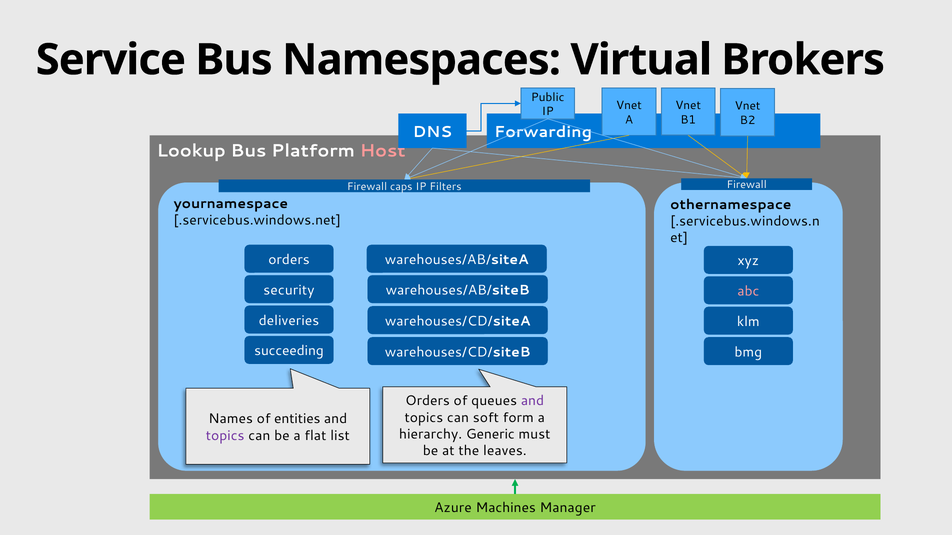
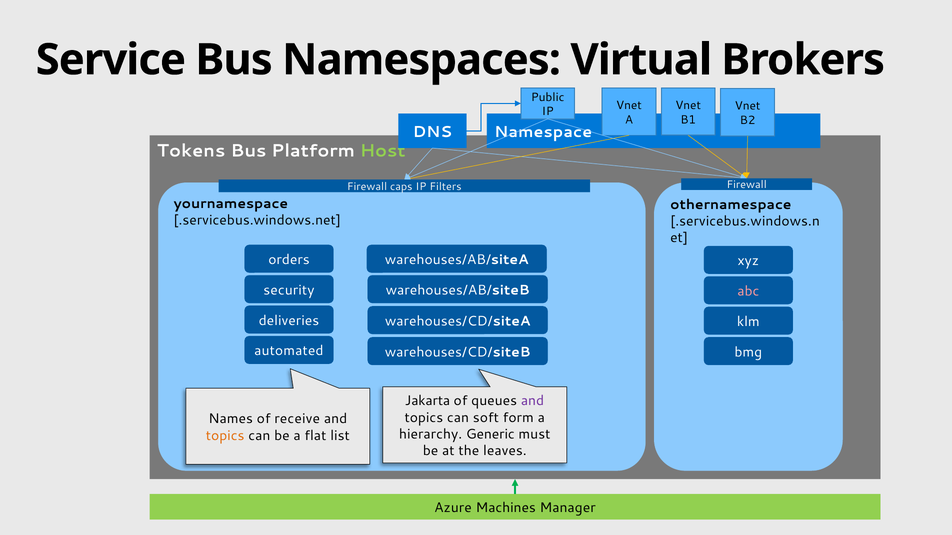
Forwarding: Forwarding -> Namespace
Lookup: Lookup -> Tokens
Host colour: pink -> light green
succeeding: succeeding -> automated
Orders at (428, 401): Orders -> Jakarta
entities: entities -> receive
topics at (225, 436) colour: purple -> orange
